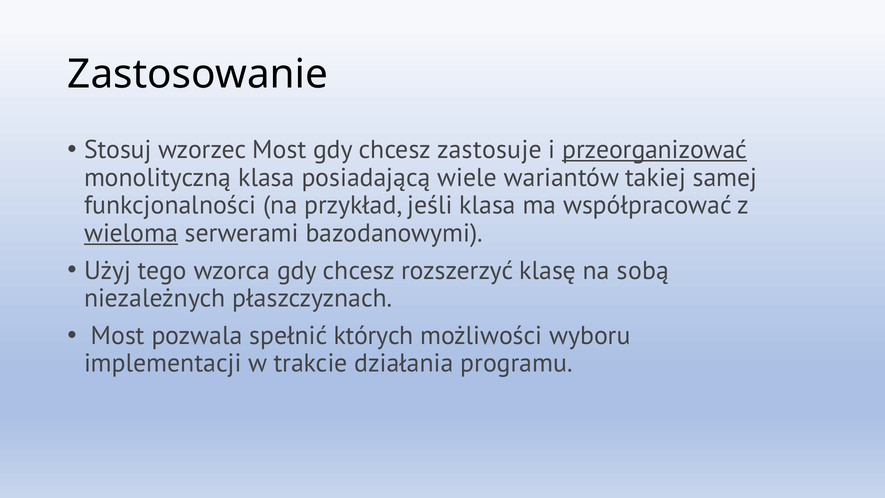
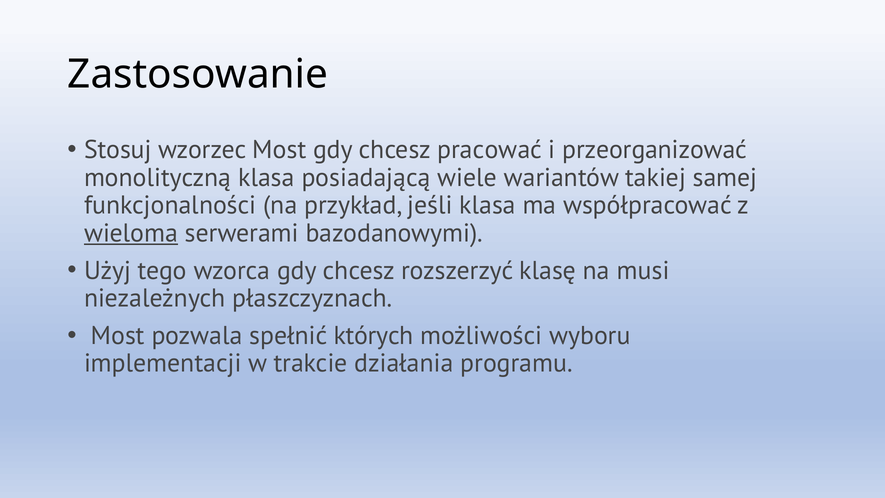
zastosuje: zastosuje -> pracować
przeorganizować underline: present -> none
sobą: sobą -> musi
